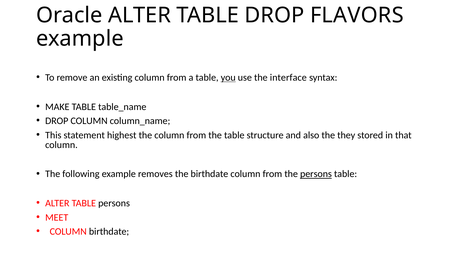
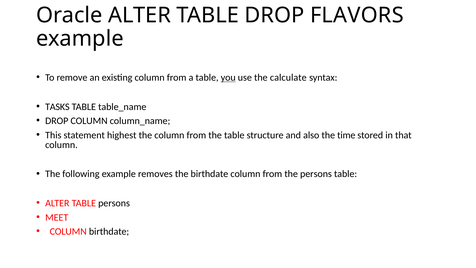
interface: interface -> calculate
MAKE: MAKE -> TASKS
they: they -> time
persons at (316, 174) underline: present -> none
